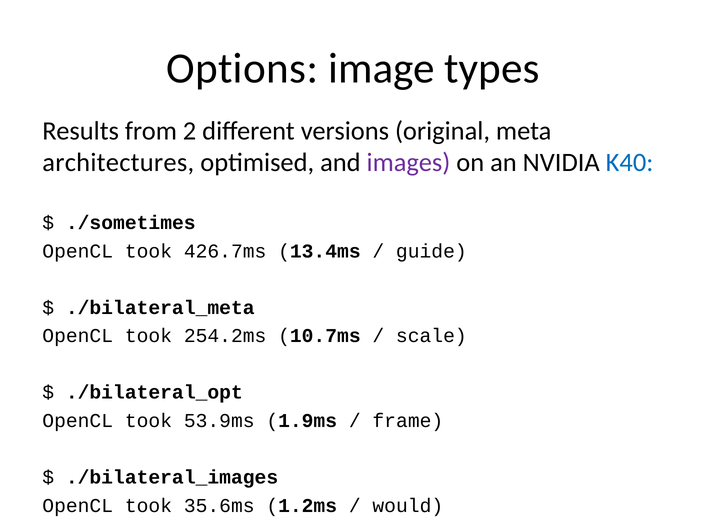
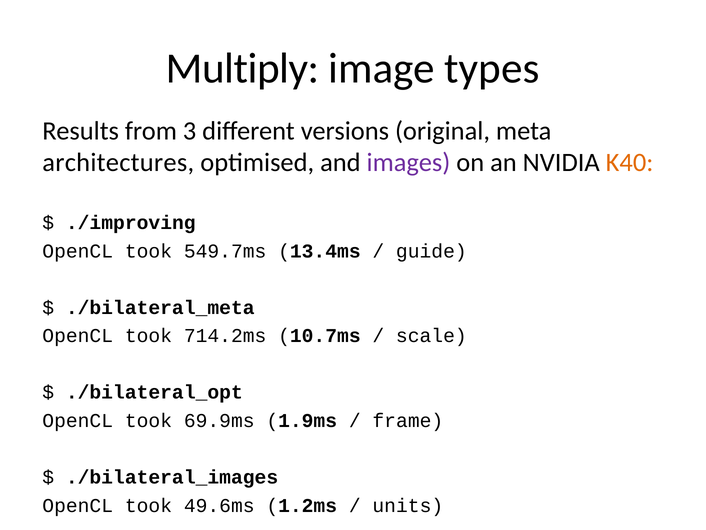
Options: Options -> Multiply
2: 2 -> 3
K40 colour: blue -> orange
./sometimes: ./sometimes -> ./improving
426.7ms: 426.7ms -> 549.7ms
254.2ms: 254.2ms -> 714.2ms
53.9ms: 53.9ms -> 69.9ms
35.6ms: 35.6ms -> 49.6ms
would: would -> units
